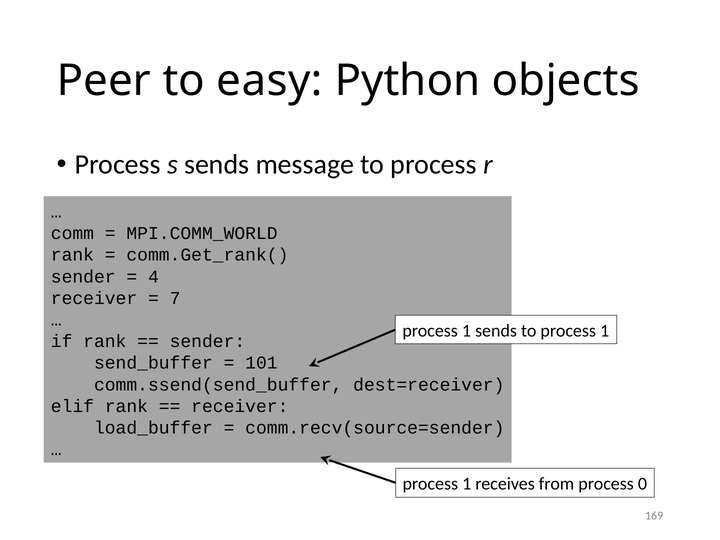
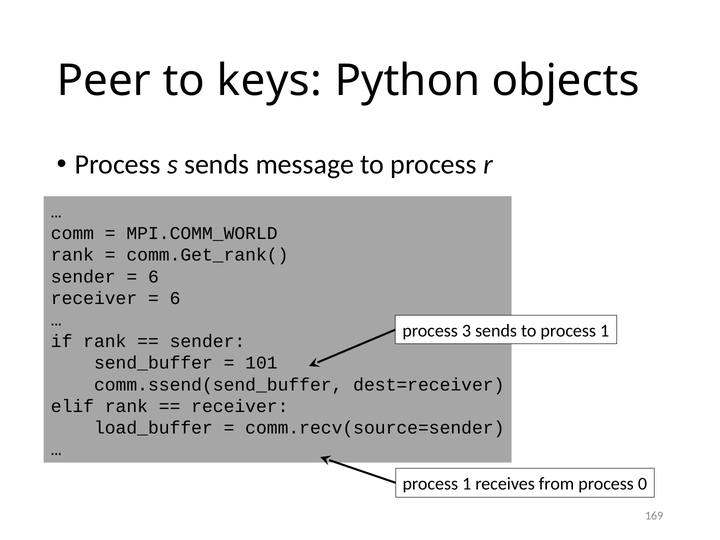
easy: easy -> keys
4 at (153, 277): 4 -> 6
7 at (175, 298): 7 -> 6
1 at (467, 331): 1 -> 3
